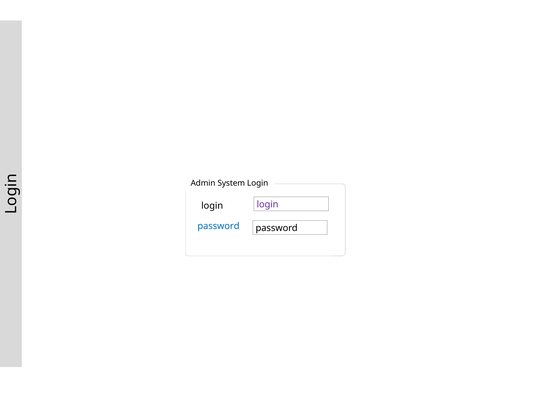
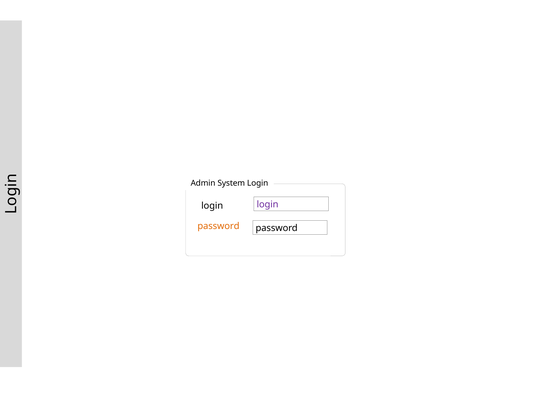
password at (218, 226) colour: blue -> orange
